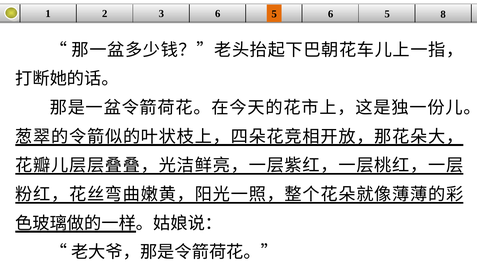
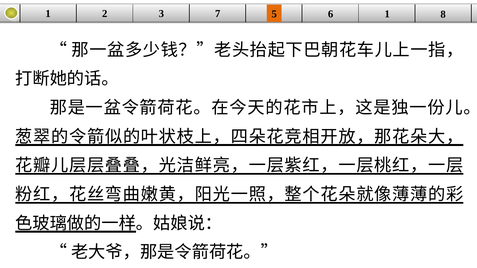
3 6: 6 -> 7
5 6 5: 5 -> 1
